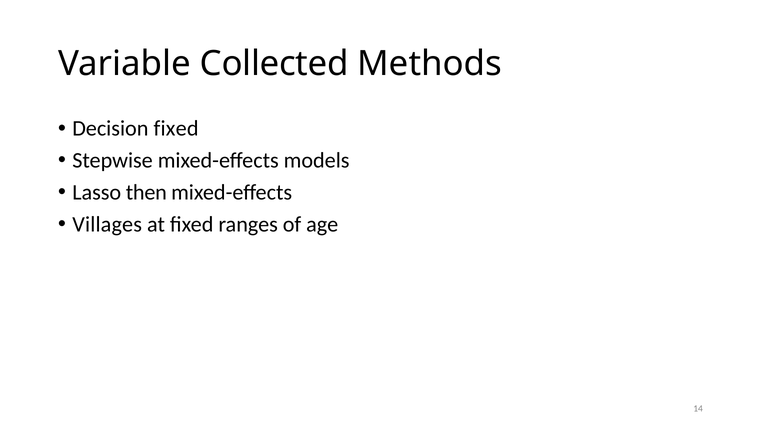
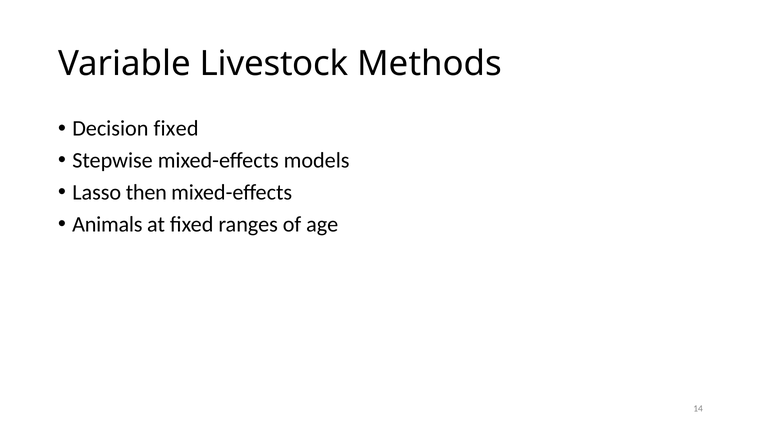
Collected: Collected -> Livestock
Villages: Villages -> Animals
